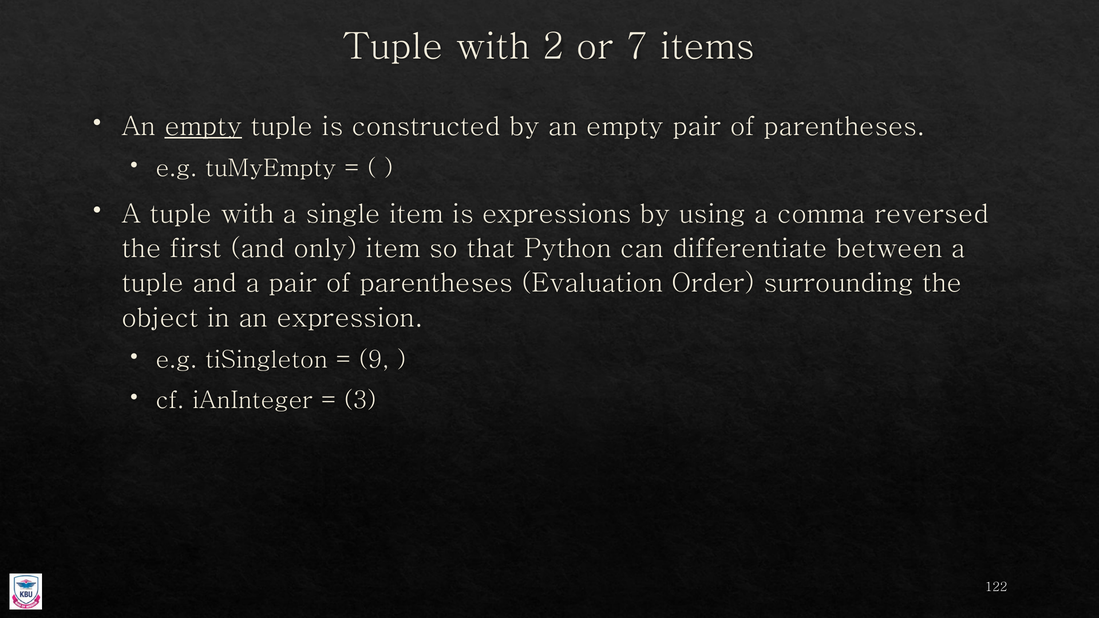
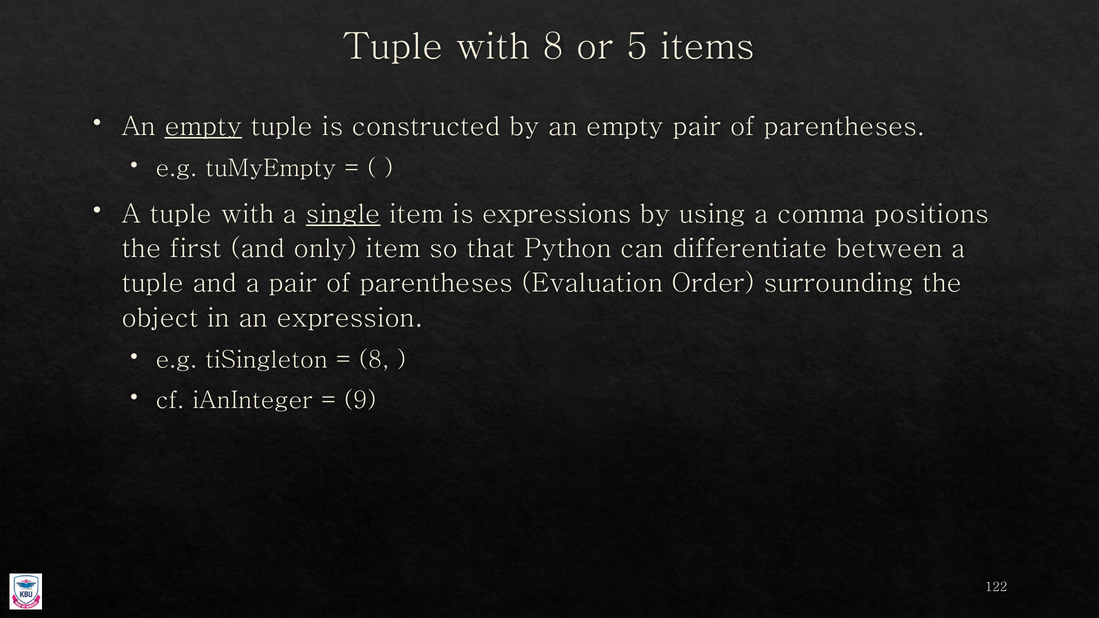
with 2: 2 -> 8
7: 7 -> 5
single underline: none -> present
reversed: reversed -> positions
9 at (374, 360): 9 -> 8
3: 3 -> 9
